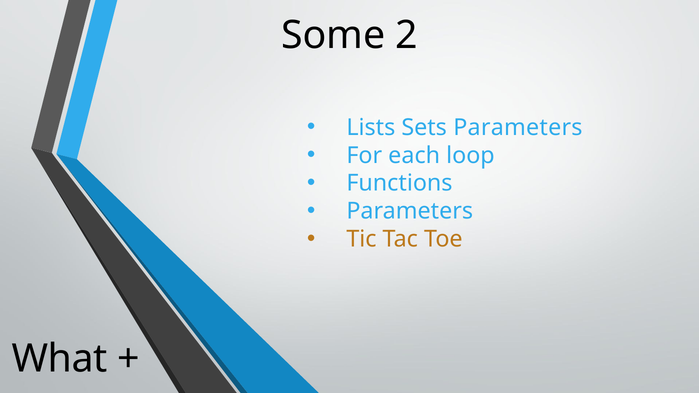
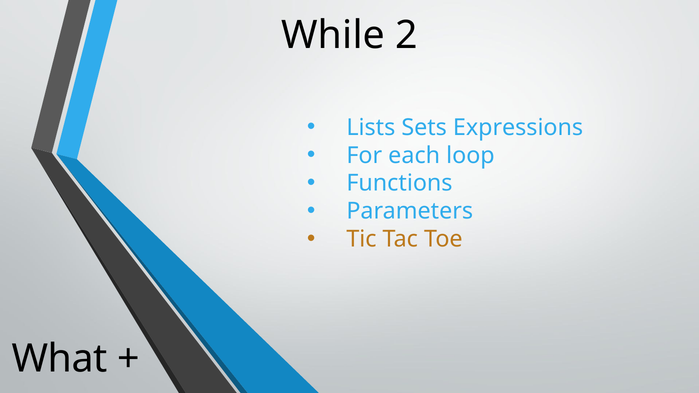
Some: Some -> While
Sets Parameters: Parameters -> Expressions
